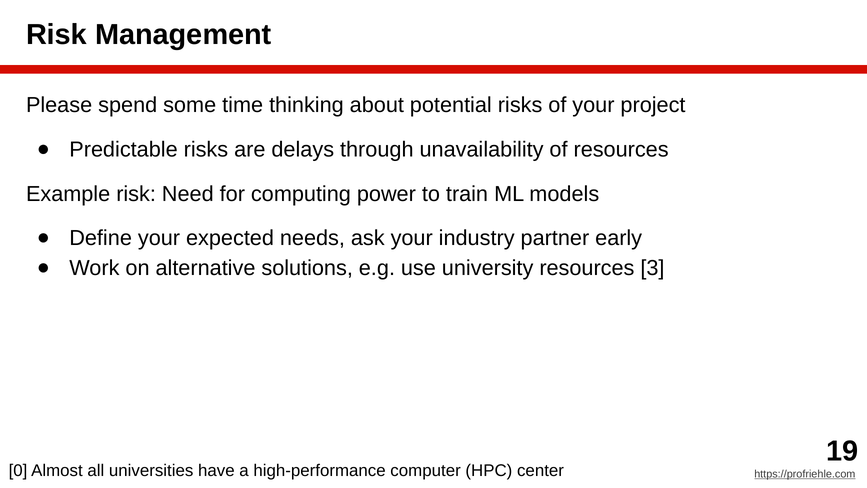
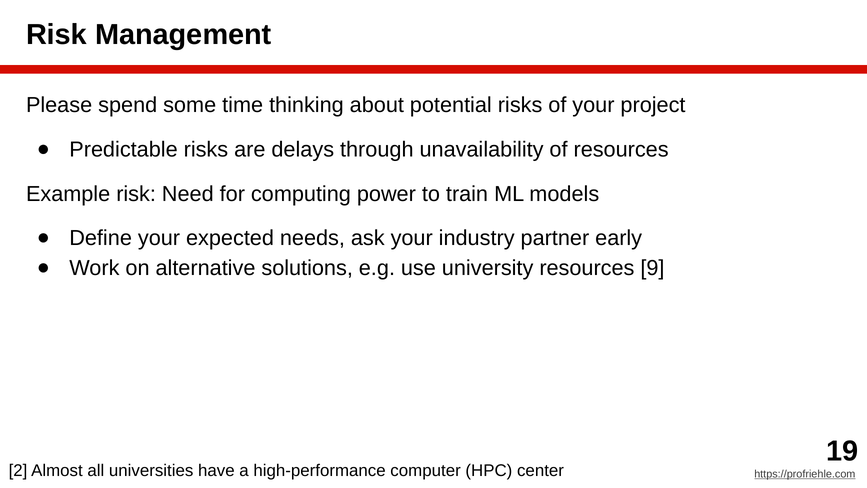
3: 3 -> 9
0: 0 -> 2
